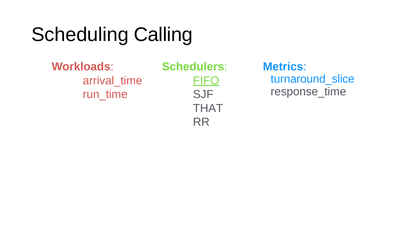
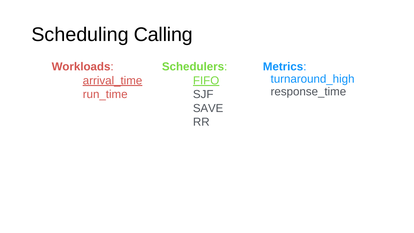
turnaround_slice: turnaround_slice -> turnaround_high
arrival_time underline: none -> present
THAT: THAT -> SAVE
